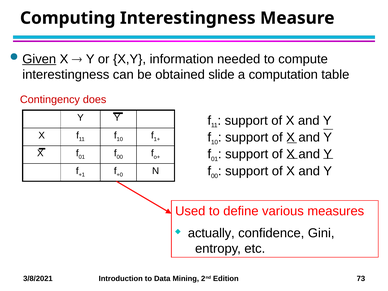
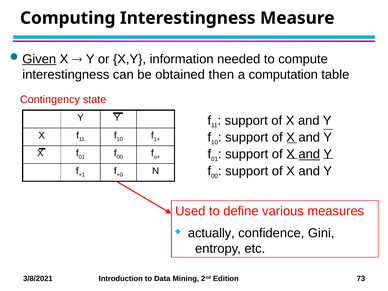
slide: slide -> then
does: does -> state
and at (309, 154) underline: none -> present
